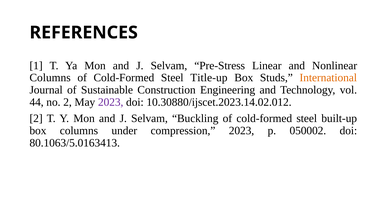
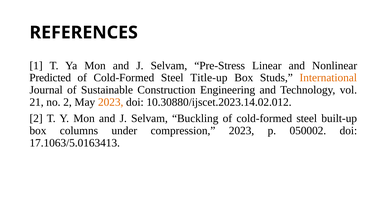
Columns at (50, 78): Columns -> Predicted
44: 44 -> 21
2023 at (111, 102) colour: purple -> orange
80.1063/5.0163413: 80.1063/5.0163413 -> 17.1063/5.0163413
